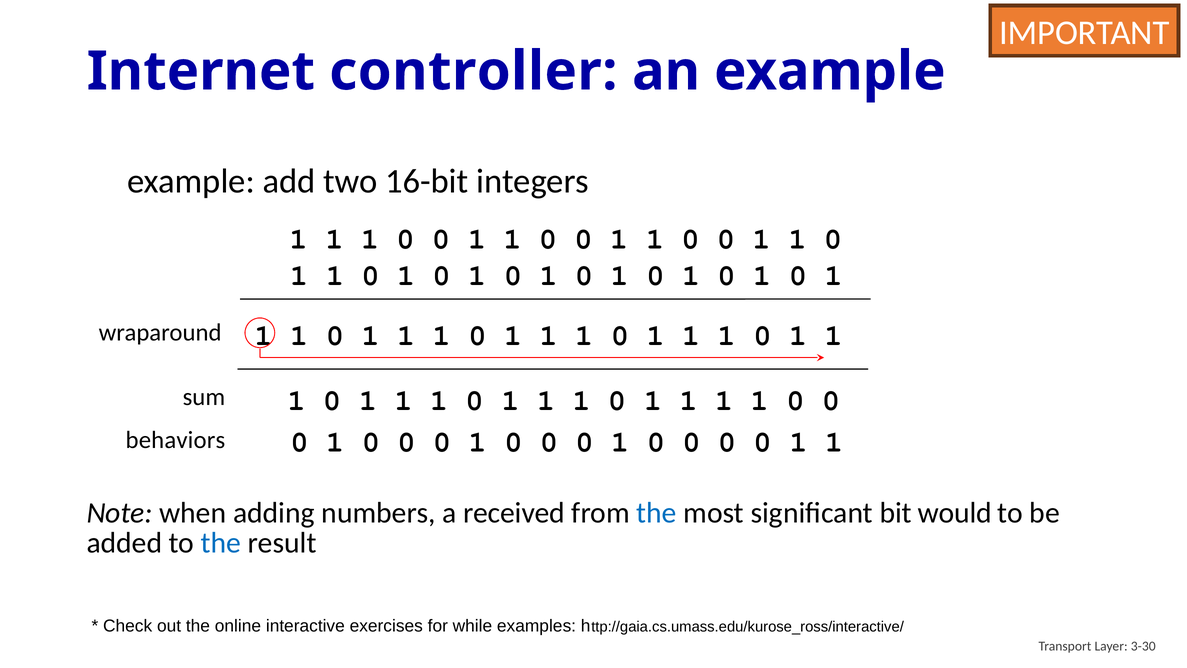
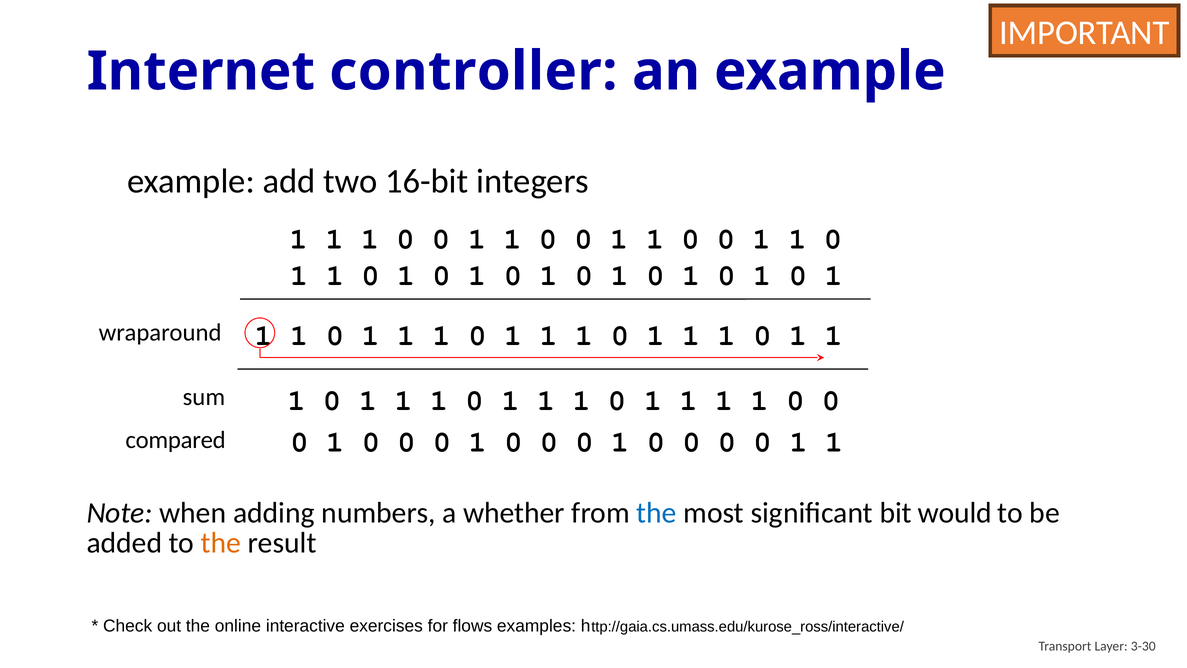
behaviors: behaviors -> compared
received: received -> whether
the at (221, 543) colour: blue -> orange
while: while -> flows
